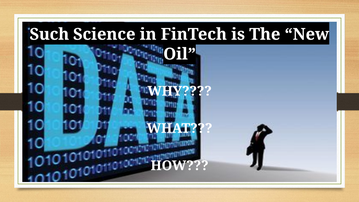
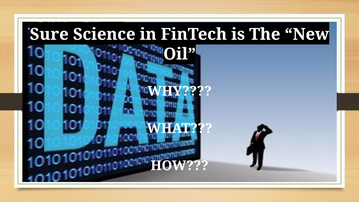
Such: Such -> Sure
